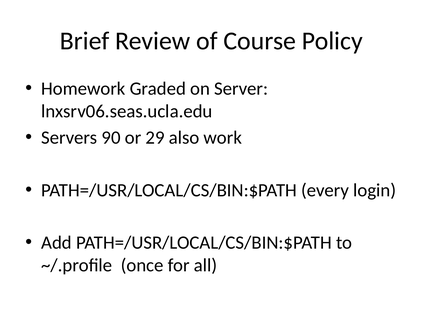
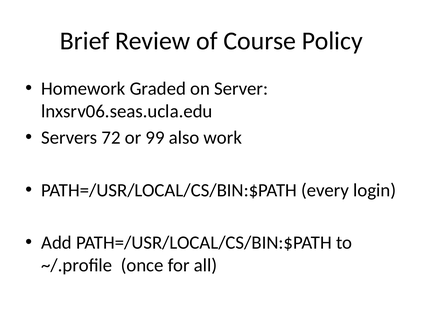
90: 90 -> 72
29: 29 -> 99
